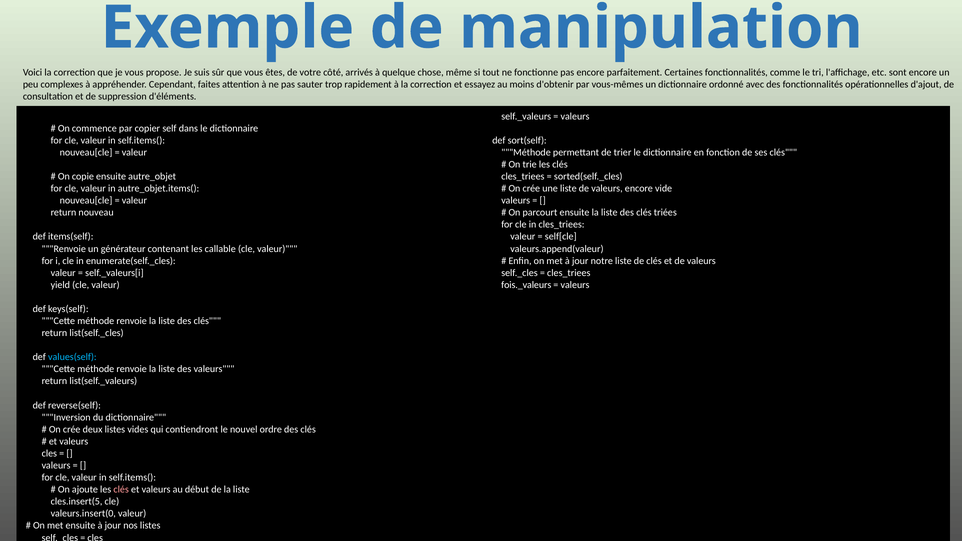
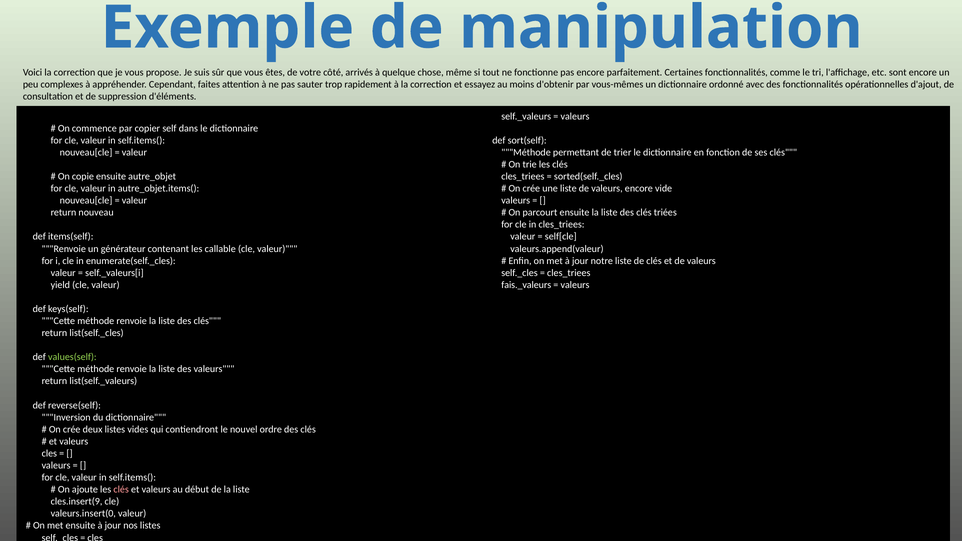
fois._valeurs: fois._valeurs -> fais._valeurs
values(self colour: light blue -> light green
cles.insert(5: cles.insert(5 -> cles.insert(9
